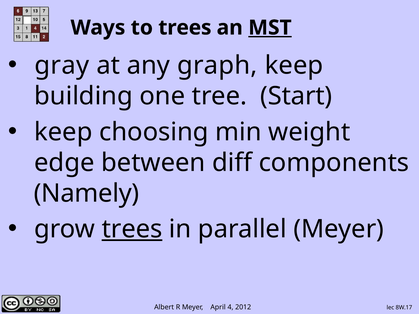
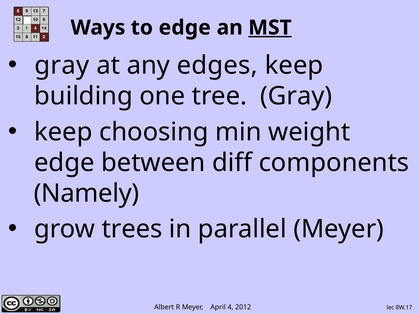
to trees: trees -> edge
graph: graph -> edges
tree Start: Start -> Gray
trees at (132, 229) underline: present -> none
